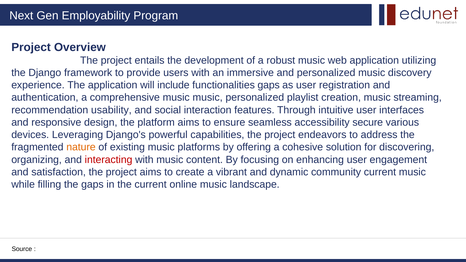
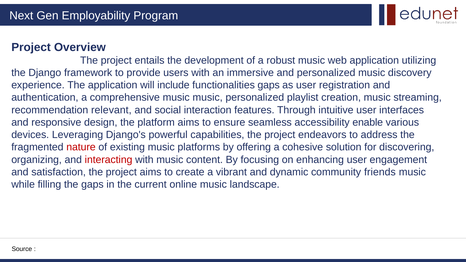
usability: usability -> relevant
secure: secure -> enable
nature colour: orange -> red
community current: current -> friends
